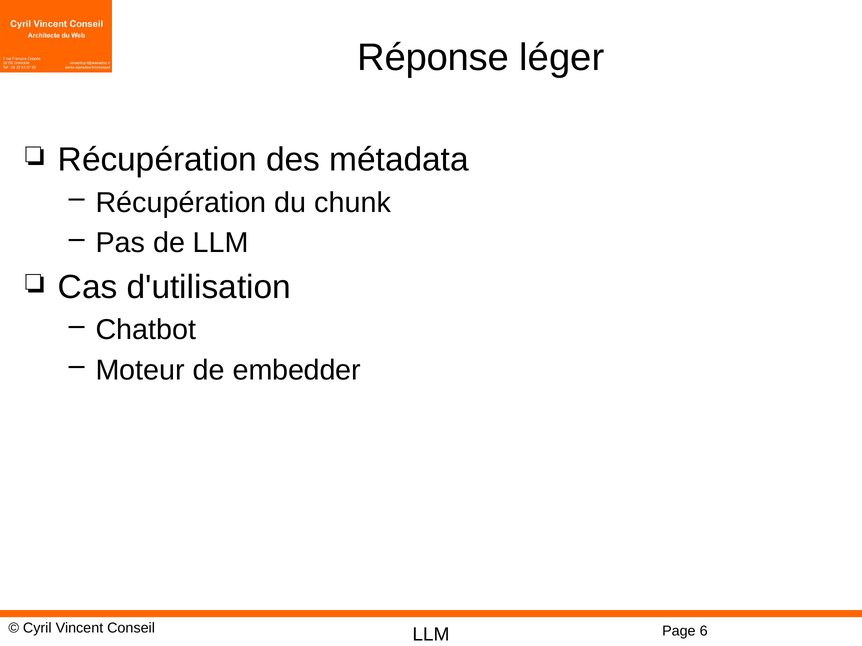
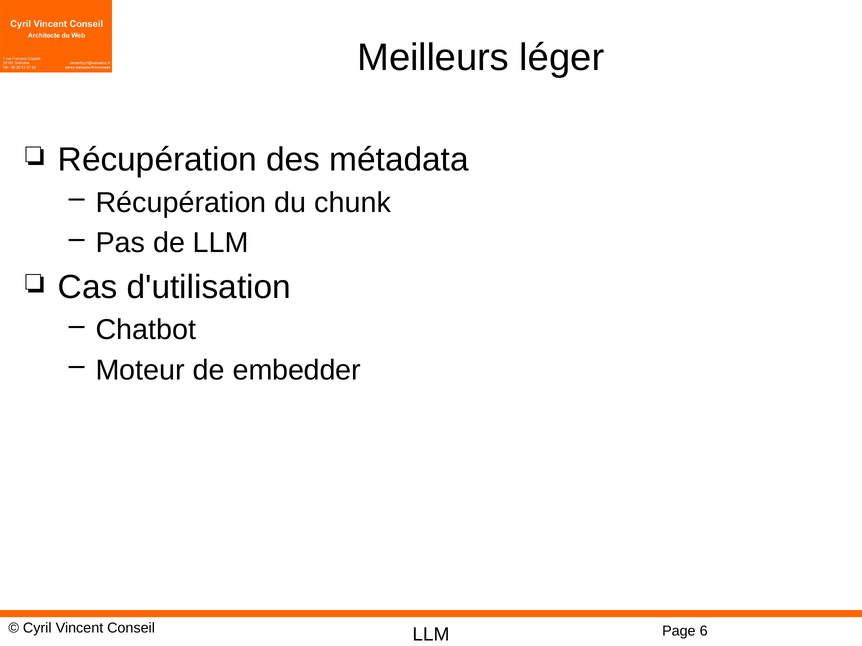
Réponse: Réponse -> Meilleurs
